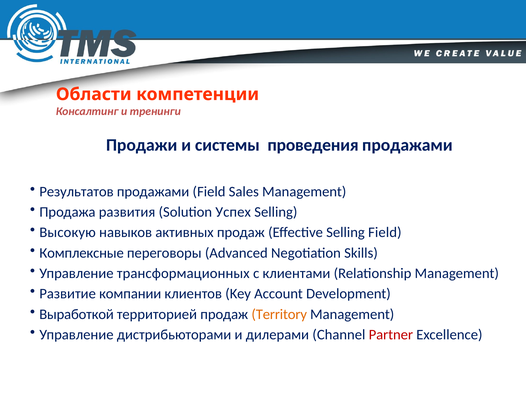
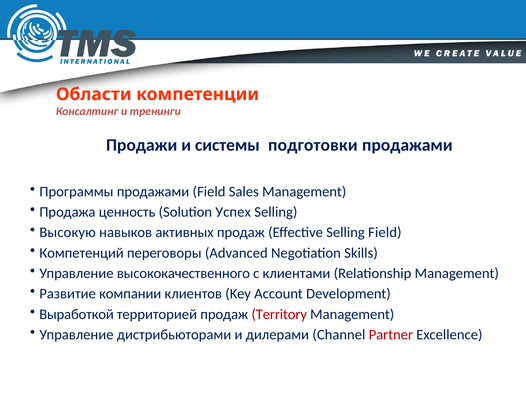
проведения: проведения -> подготовки
Результатов: Результатов -> Программы
развития: развития -> ценность
Комплексные: Комплексные -> Компетенций
трансформационных: трансформационных -> высококачественного
Territory colour: orange -> red
